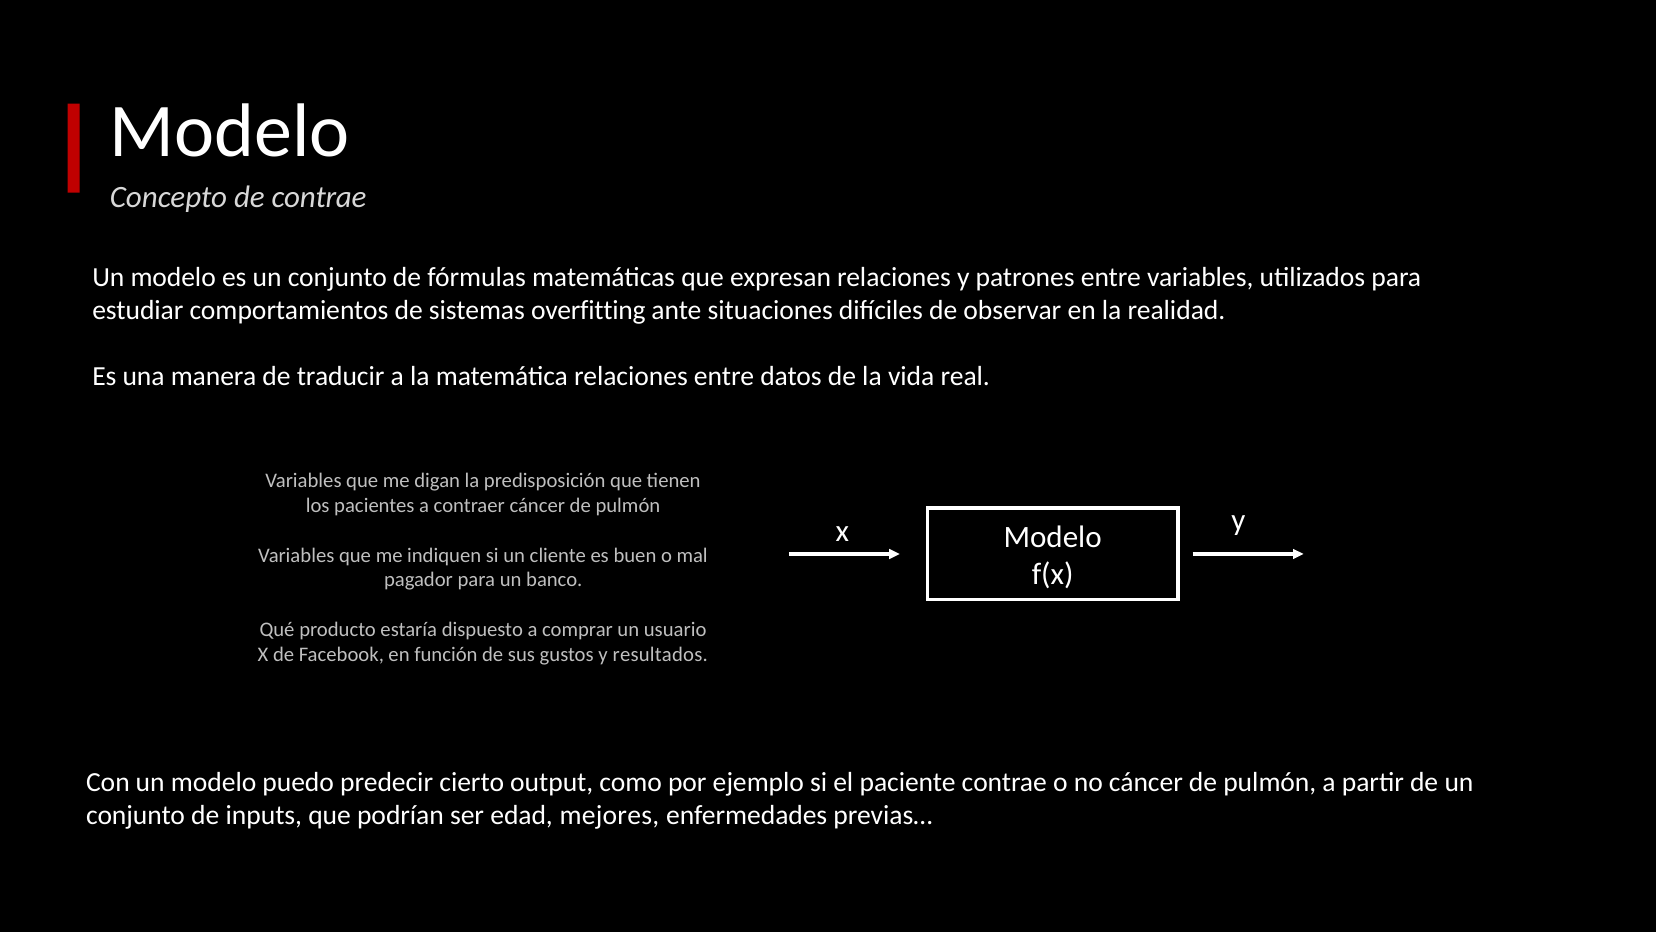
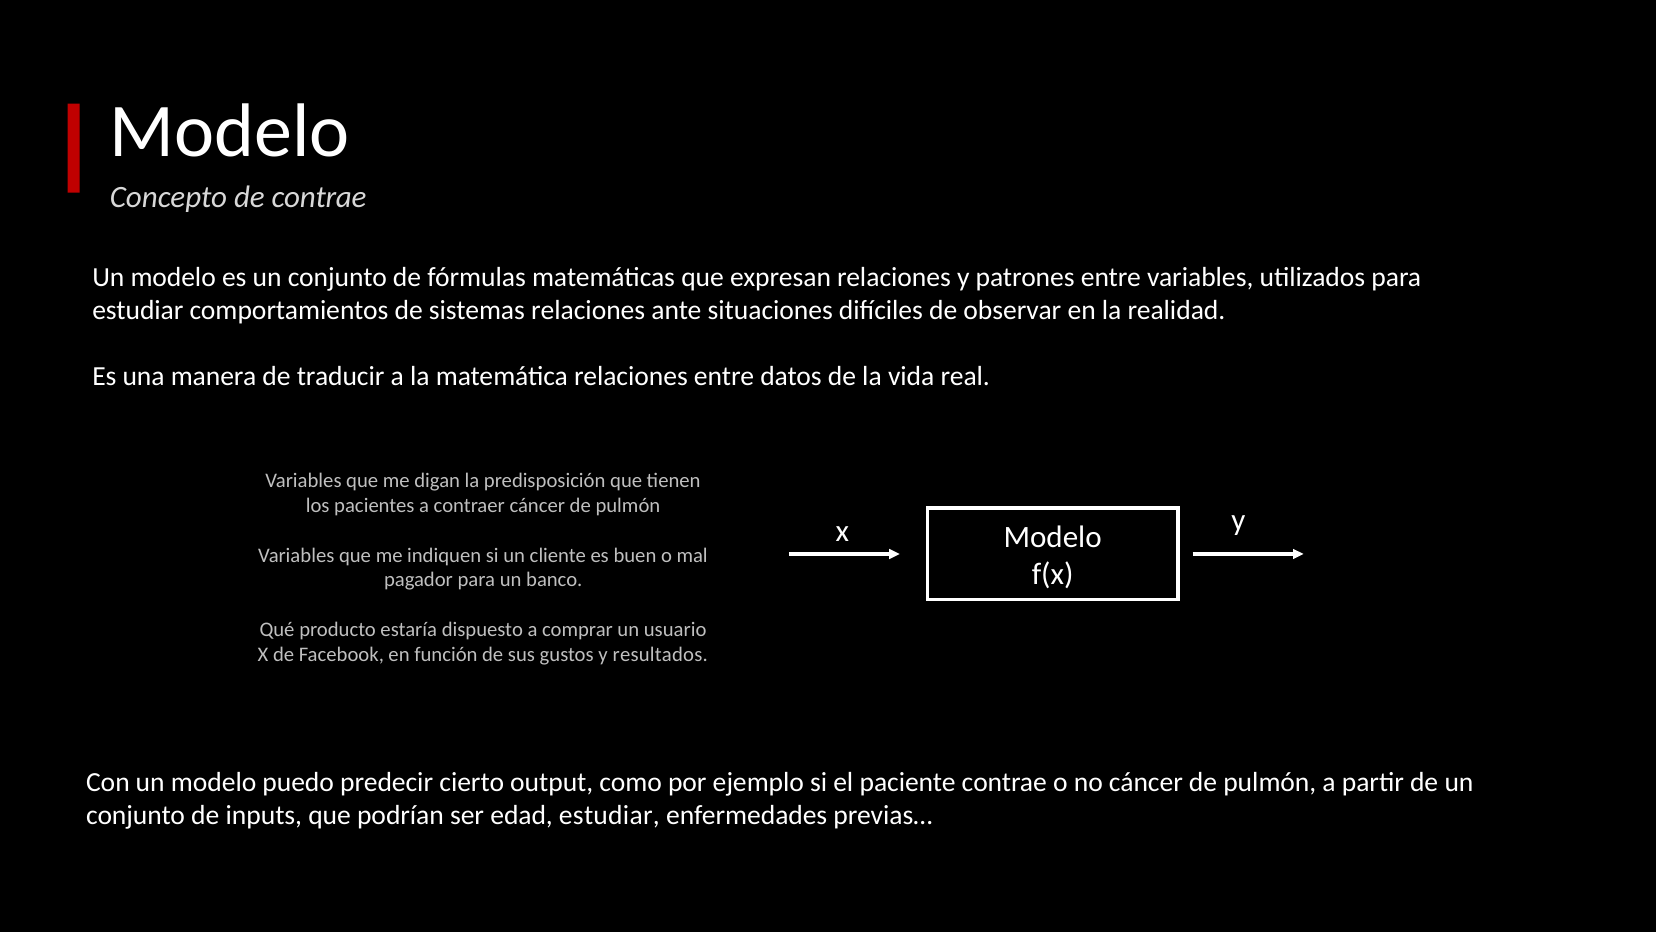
sistemas overfitting: overfitting -> relaciones
edad mejores: mejores -> estudiar
